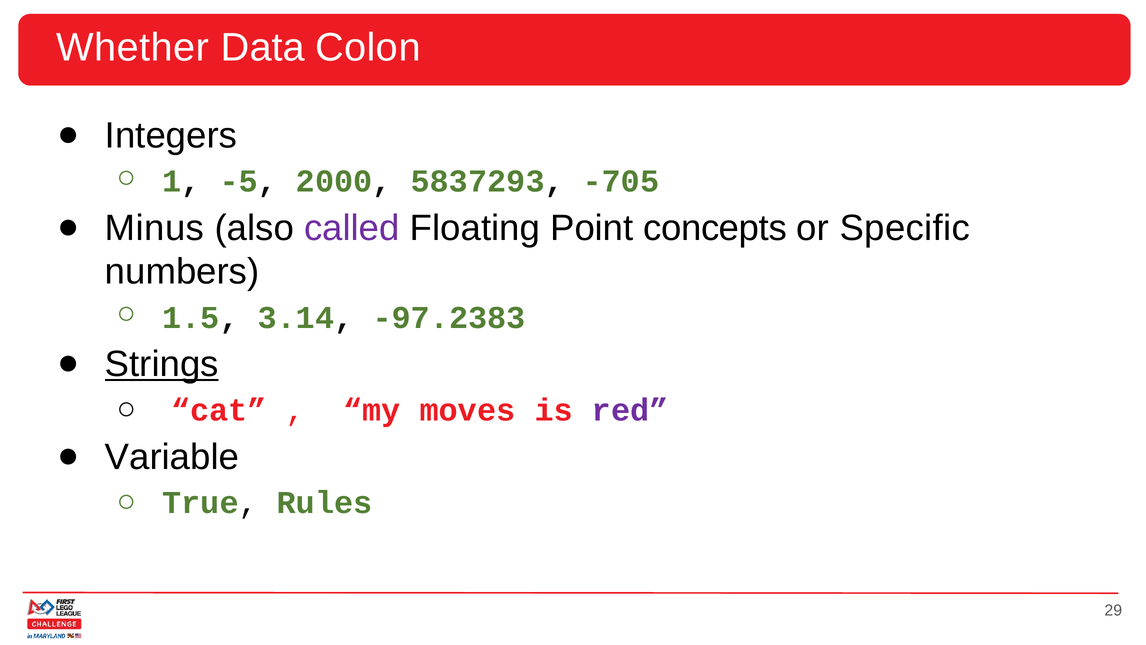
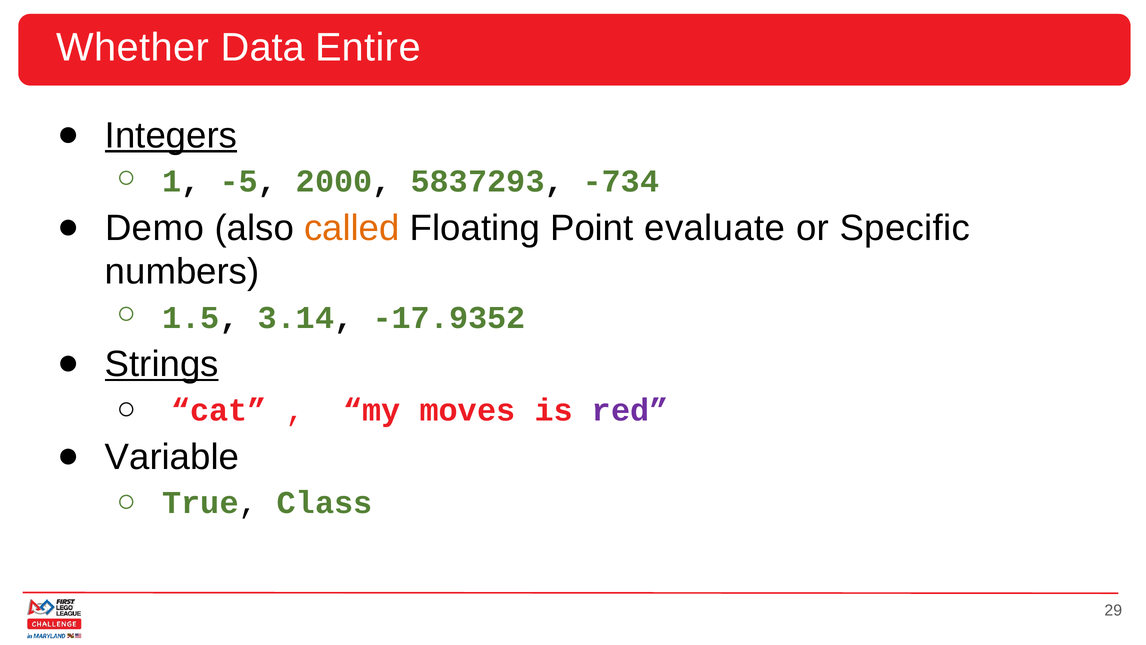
Colon: Colon -> Entire
Integers underline: none -> present
-705: -705 -> -734
Minus: Minus -> Demo
called colour: purple -> orange
concepts: concepts -> evaluate
-97.2383: -97.2383 -> -17.9352
Rules: Rules -> Class
